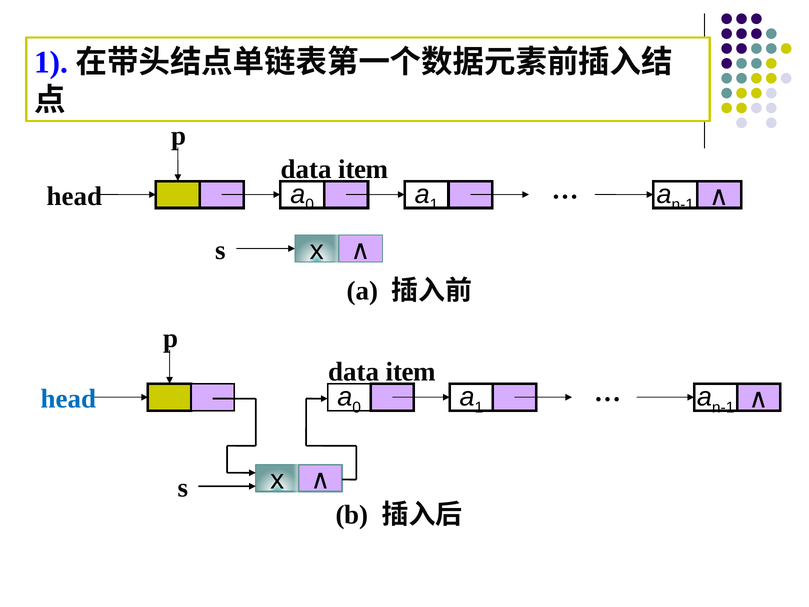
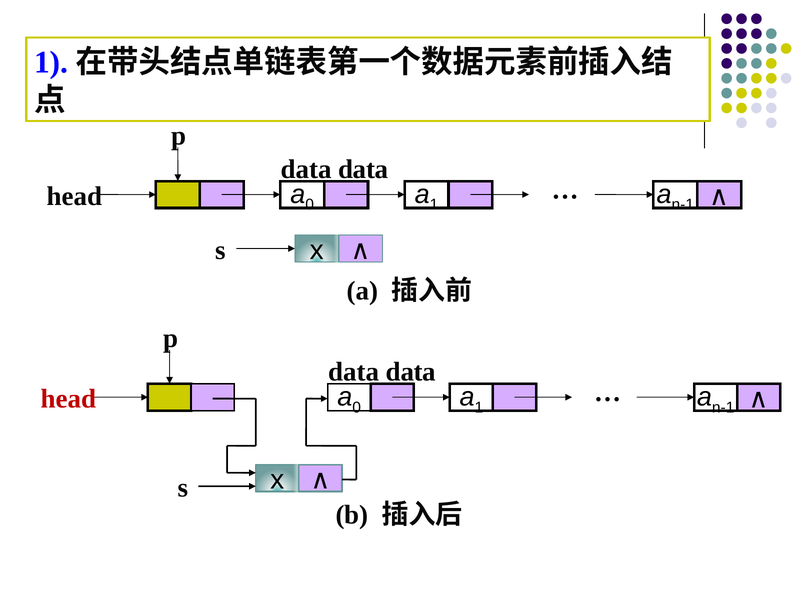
item at (363, 169): item -> data
item at (411, 372): item -> data
head at (69, 399) colour: blue -> red
